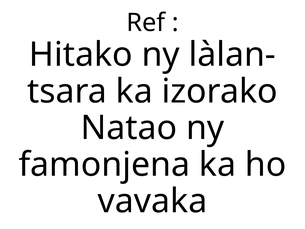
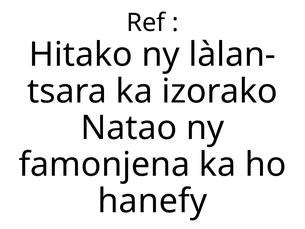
vavaka: vavaka -> hanefy
